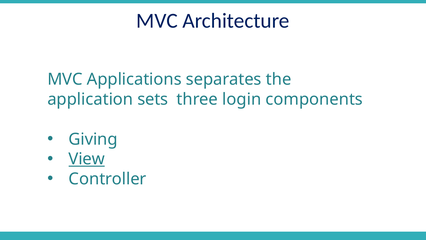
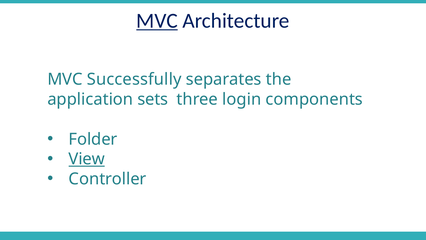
MVC at (157, 21) underline: none -> present
Applications: Applications -> Successfully
Giving: Giving -> Folder
